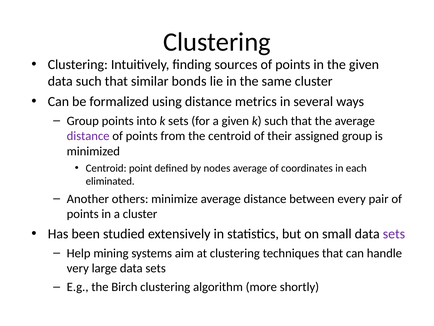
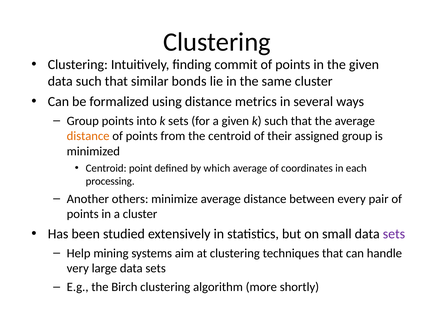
sources: sources -> commit
distance at (88, 136) colour: purple -> orange
nodes: nodes -> which
eliminated: eliminated -> processing
